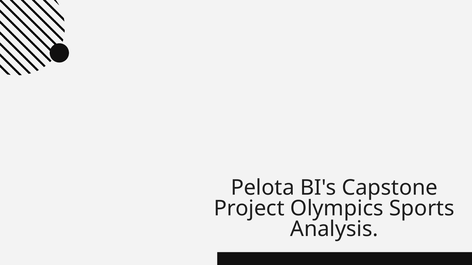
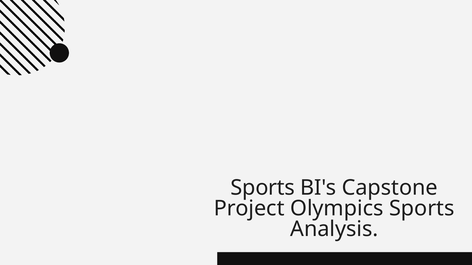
Pelota at (263, 188): Pelota -> Sports
